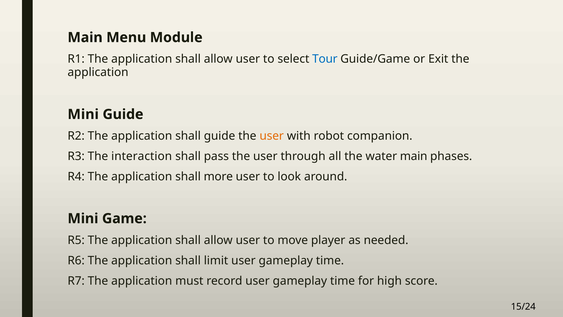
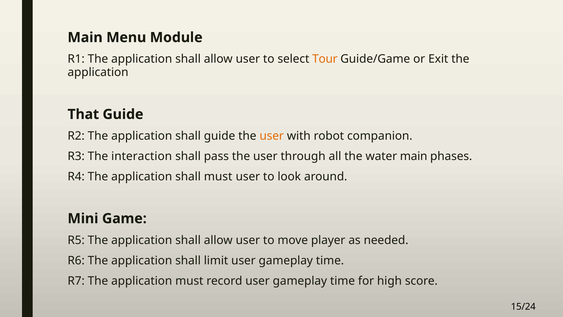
Tour colour: blue -> orange
Mini at (83, 114): Mini -> That
shall more: more -> must
